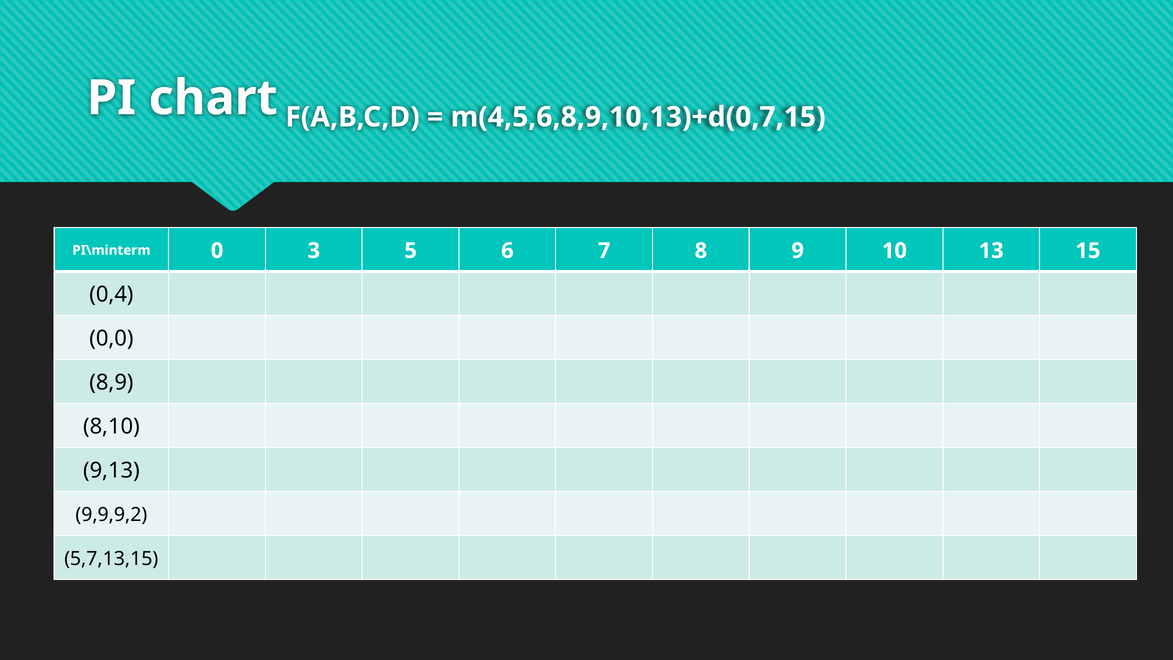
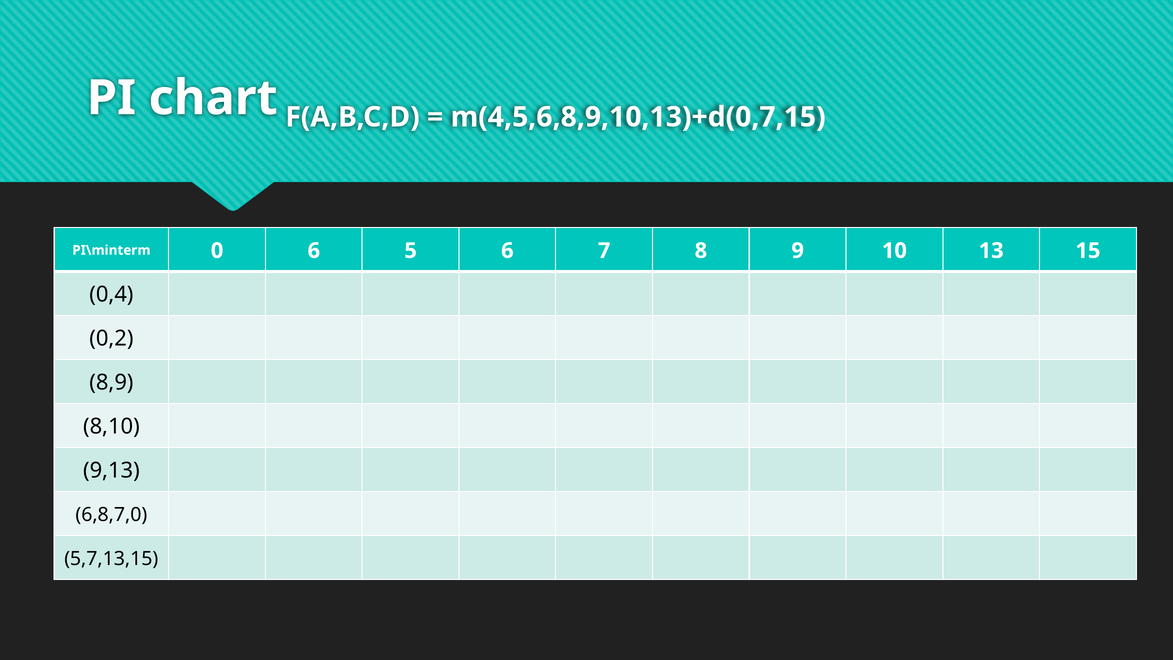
0 3: 3 -> 6
0,0: 0,0 -> 0,2
9,9,9,2: 9,9,9,2 -> 6,8,7,0
